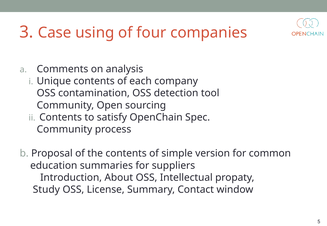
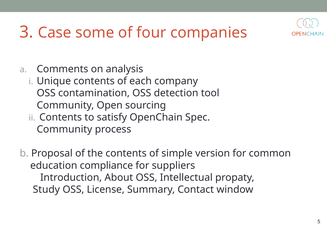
using: using -> some
summaries: summaries -> compliance
